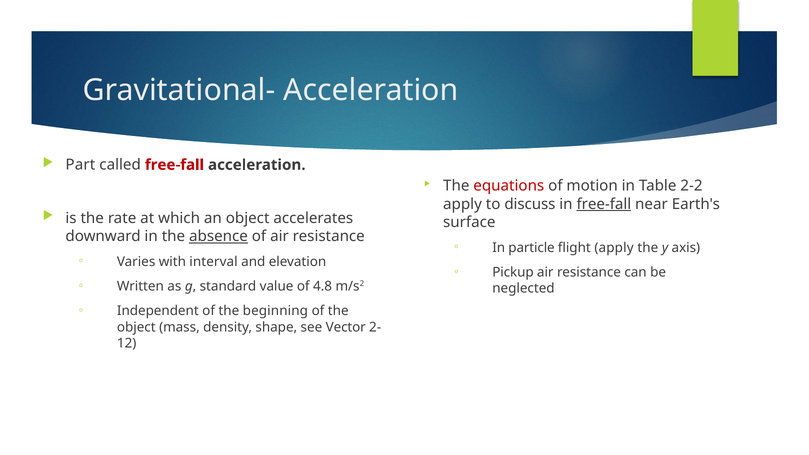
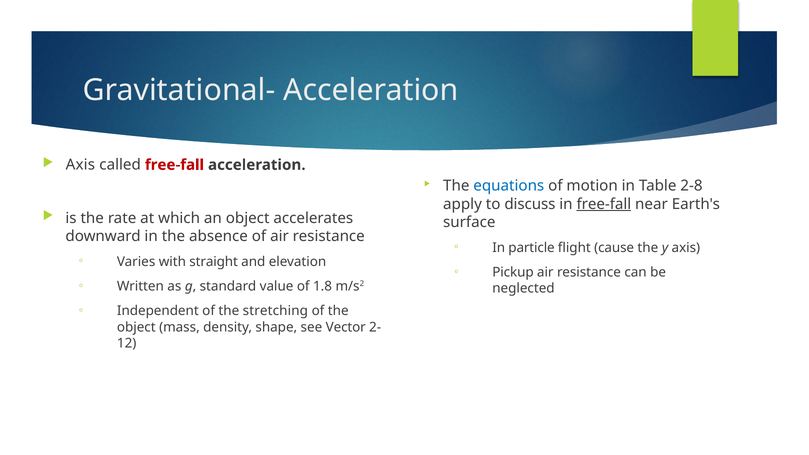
Part at (80, 165): Part -> Axis
equations colour: red -> blue
2-2: 2-2 -> 2-8
absence underline: present -> none
flight apply: apply -> cause
interval: interval -> straight
4.8: 4.8 -> 1.8
beginning: beginning -> stretching
